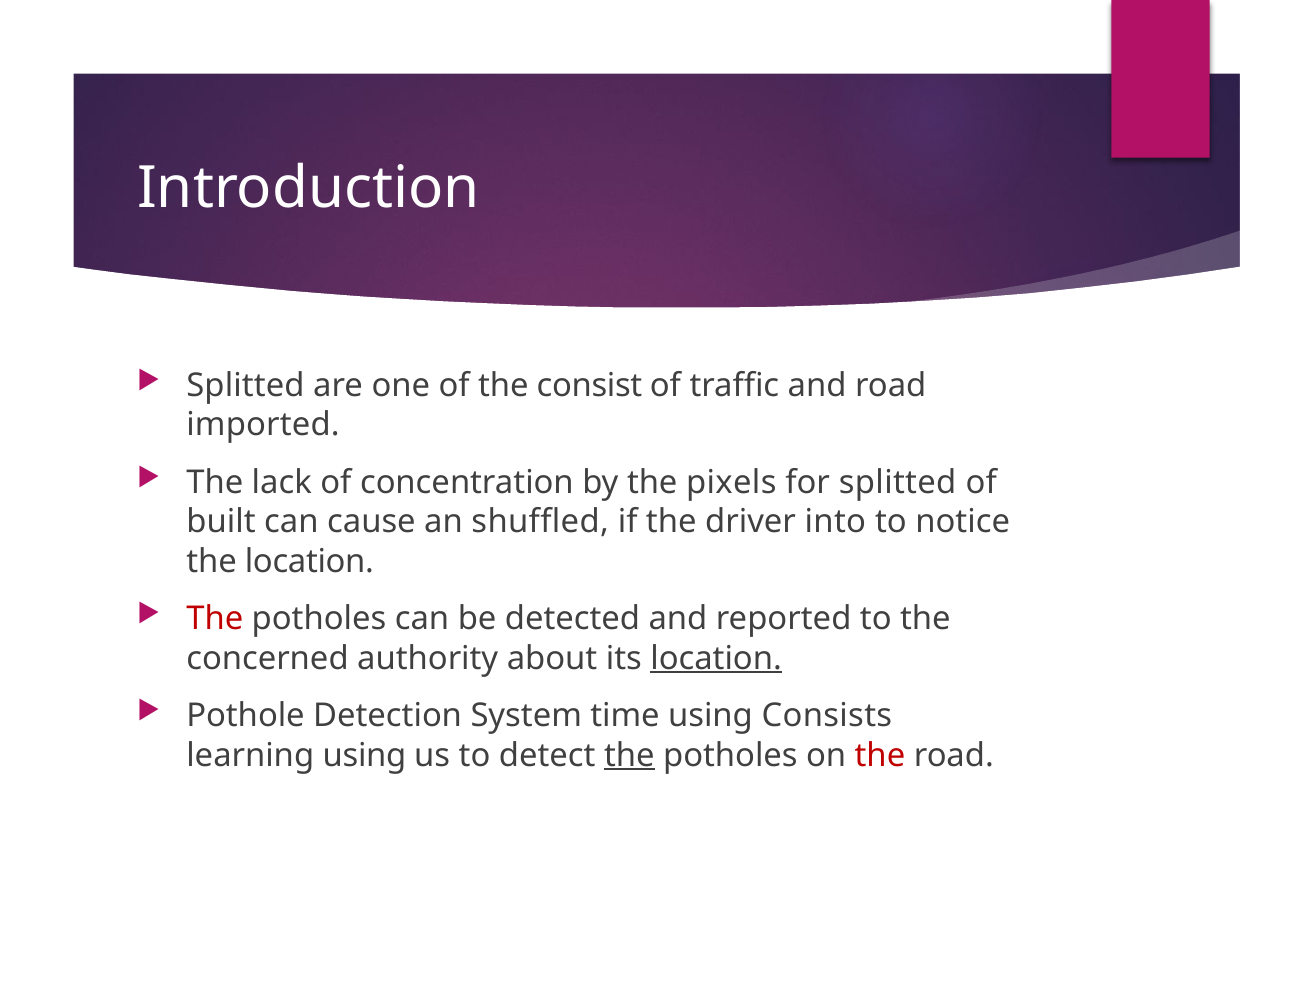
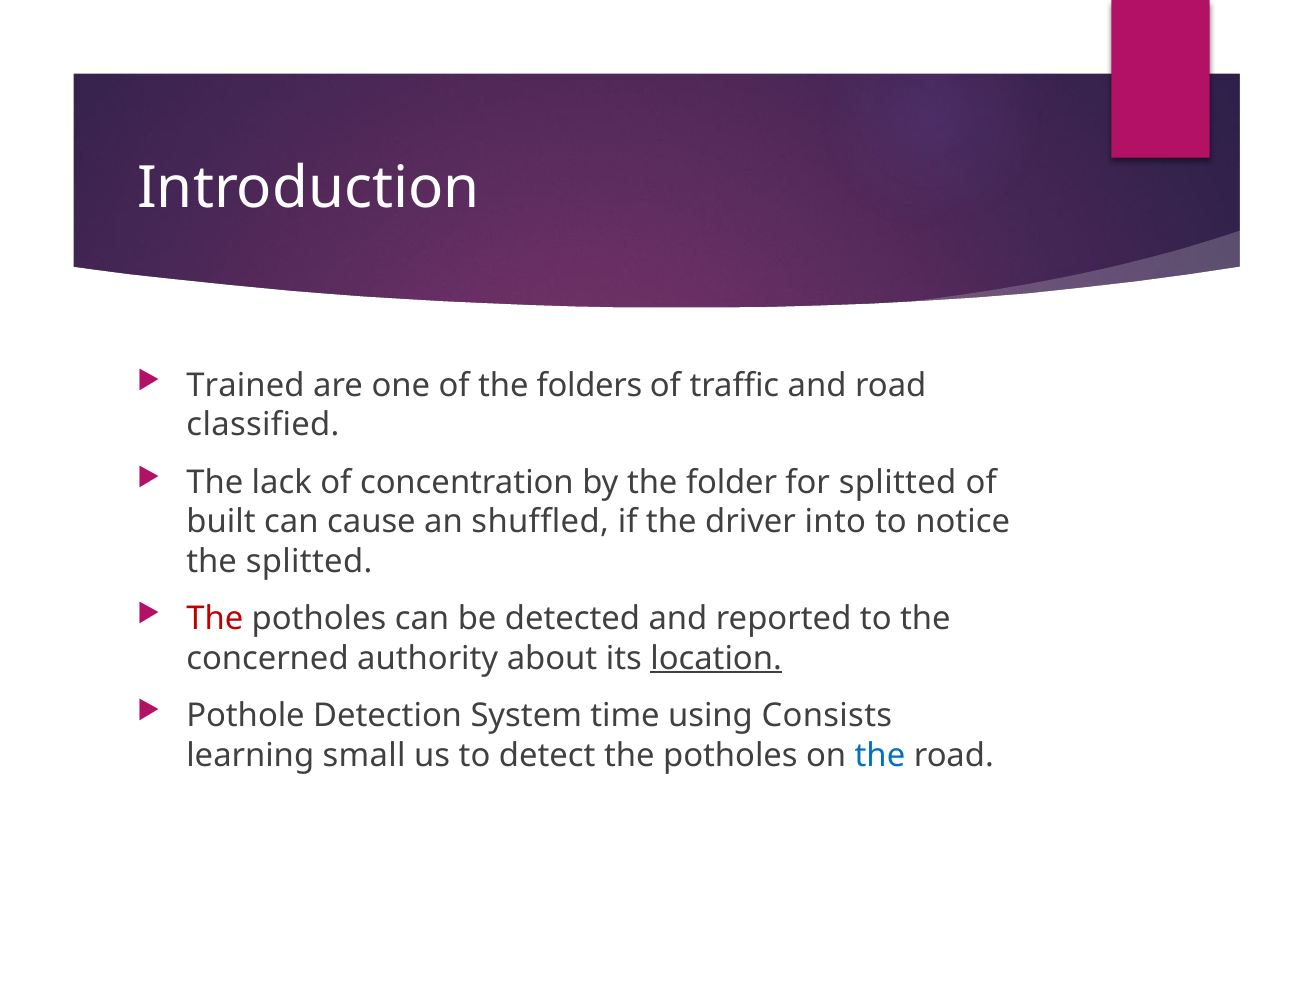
Splitted at (245, 386): Splitted -> Trained
consist: consist -> folders
imported: imported -> classified
pixels: pixels -> folder
the location: location -> splitted
learning using: using -> small
the at (629, 755) underline: present -> none
the at (880, 755) colour: red -> blue
